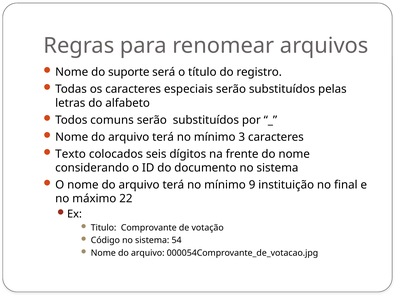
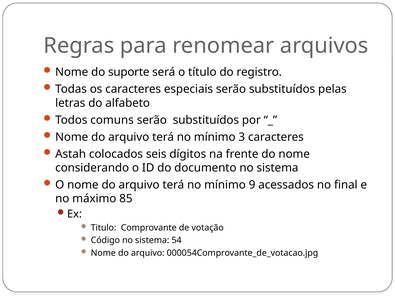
Texto: Texto -> Astah
instituição: instituição -> acessados
22: 22 -> 85
